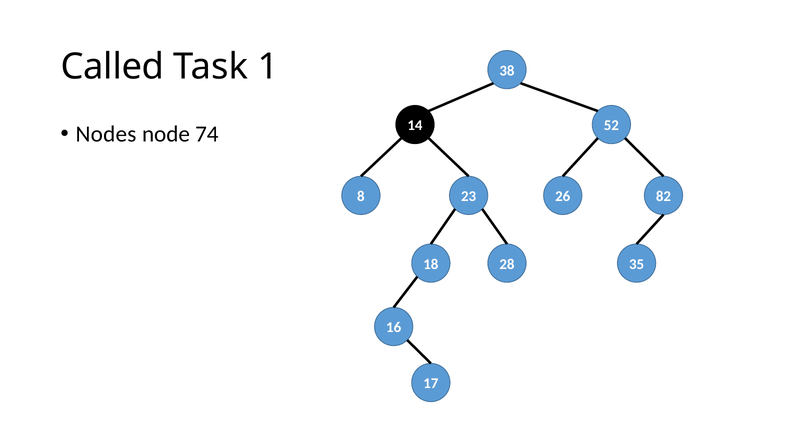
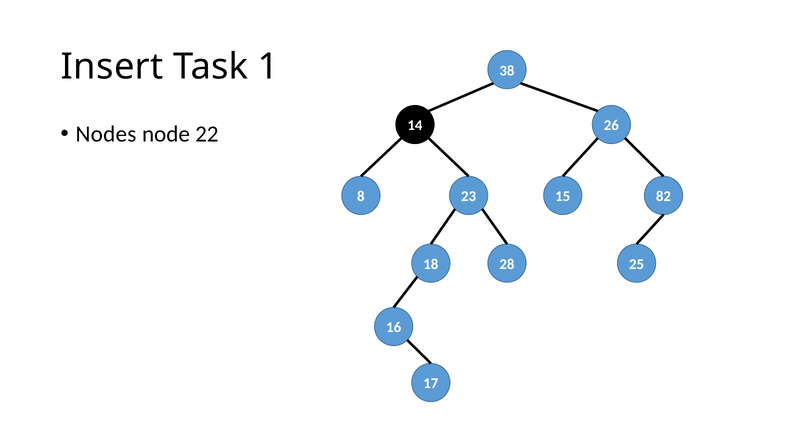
Called: Called -> Insert
52: 52 -> 26
74: 74 -> 22
26: 26 -> 15
35: 35 -> 25
